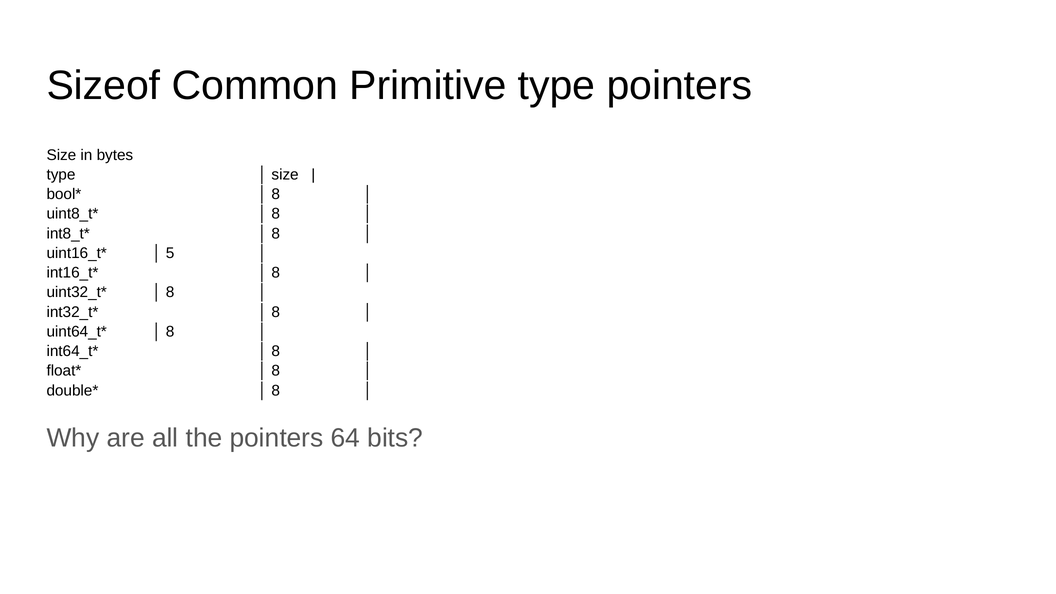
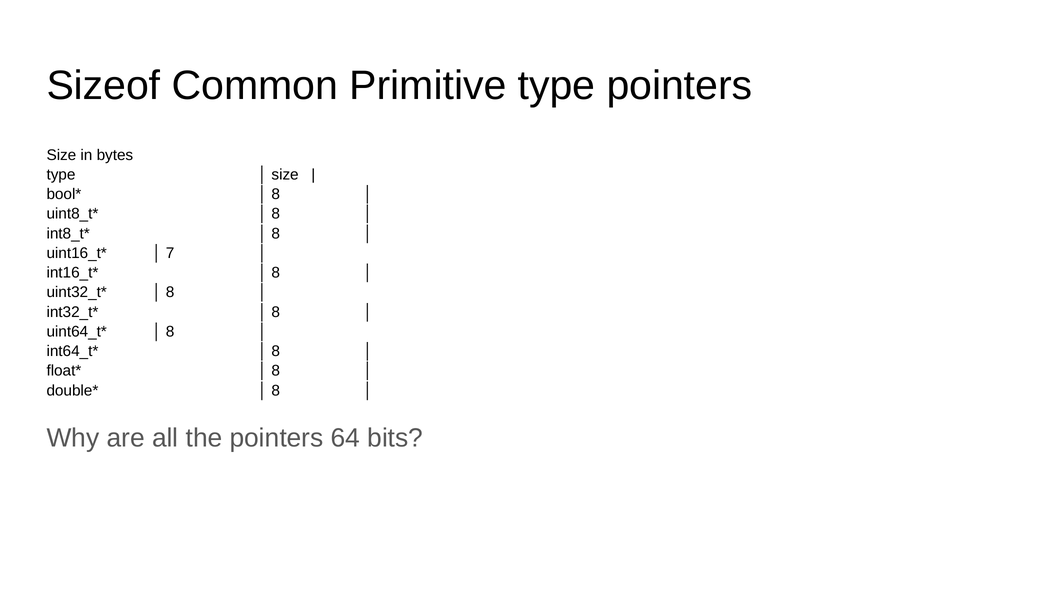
5: 5 -> 7
